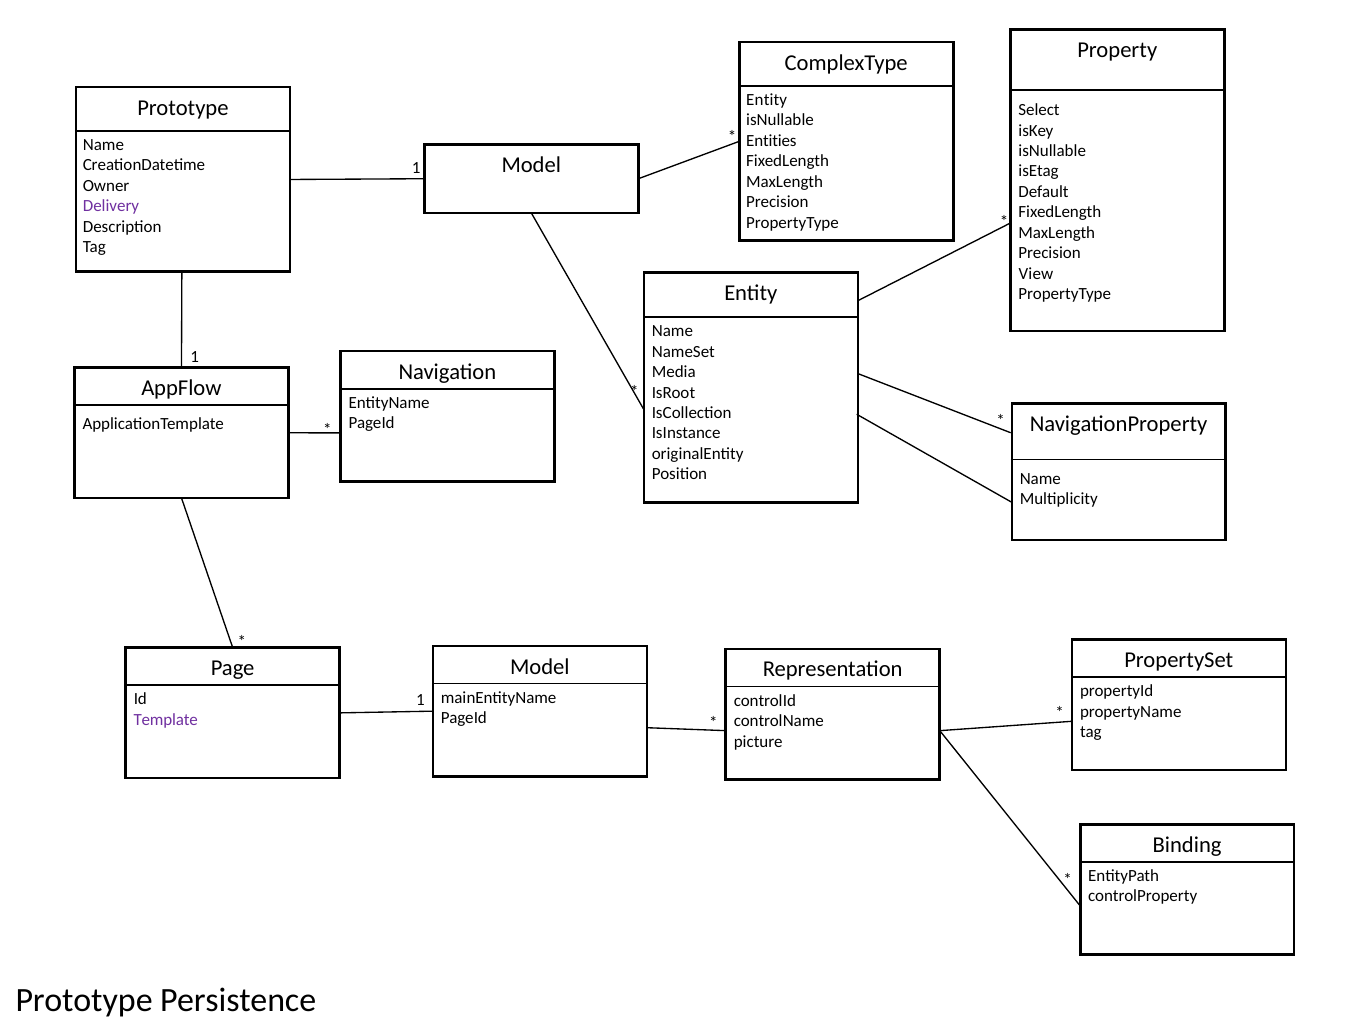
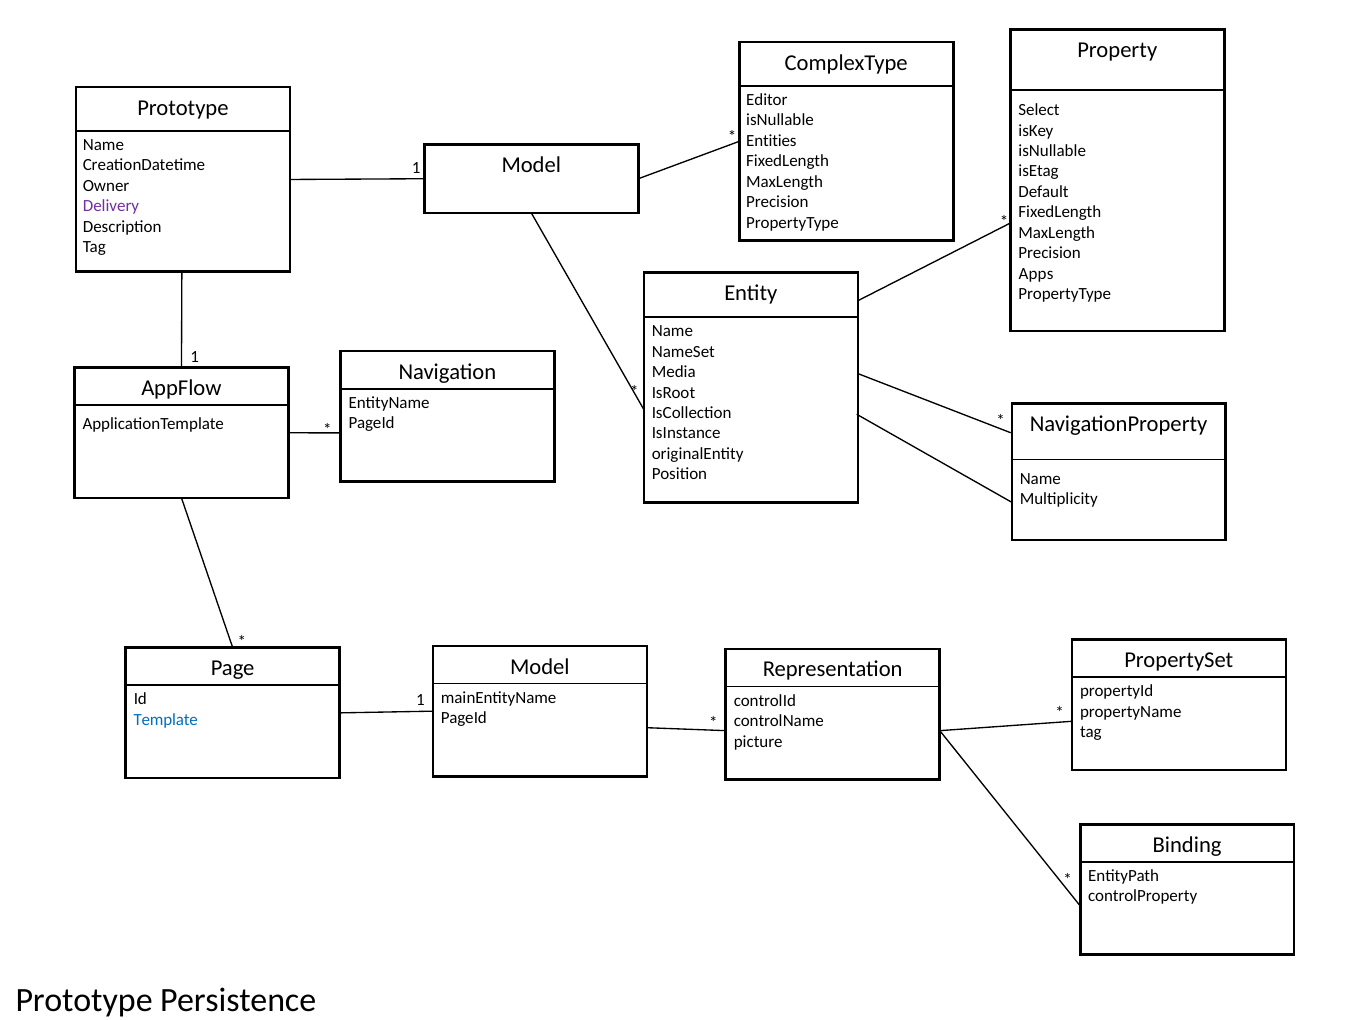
Entity at (767, 100): Entity -> Editor
View: View -> Apps
Template colour: purple -> blue
